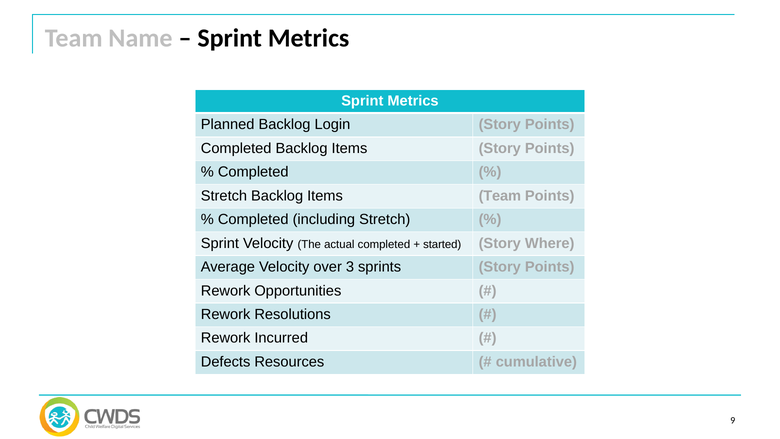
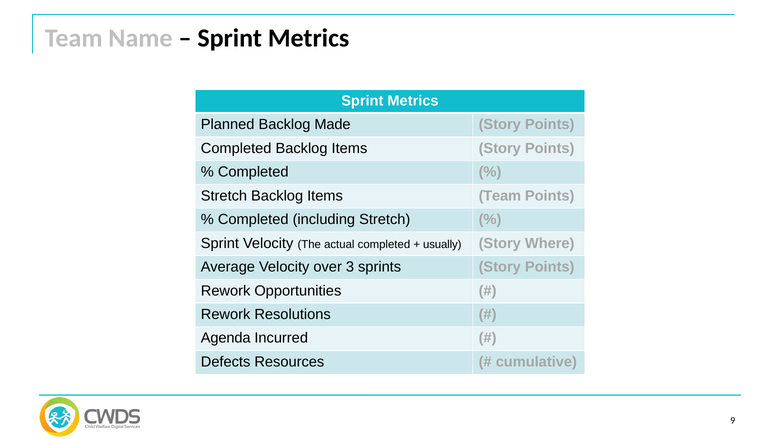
Login: Login -> Made
started: started -> usually
Rework at (226, 338): Rework -> Agenda
